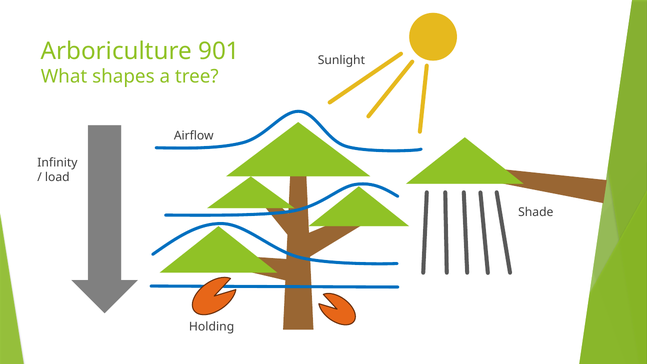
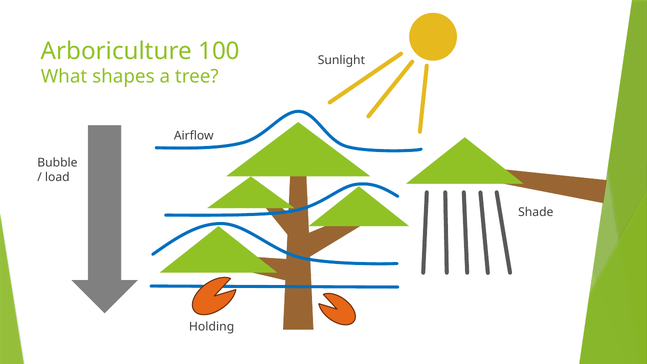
901: 901 -> 100
Infinity: Infinity -> Bubble
